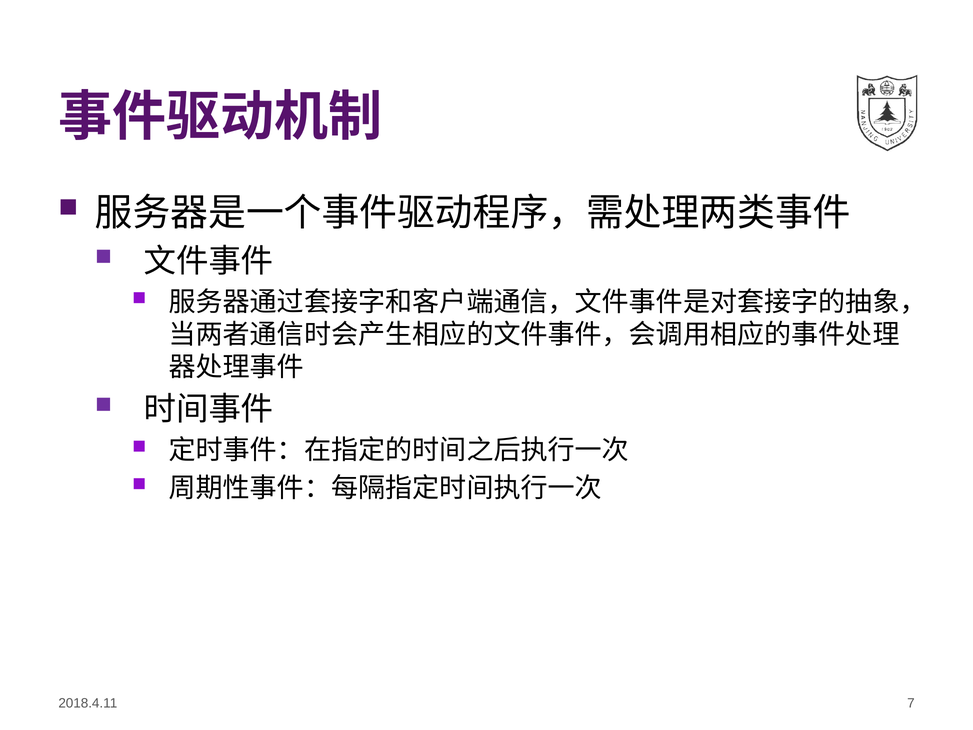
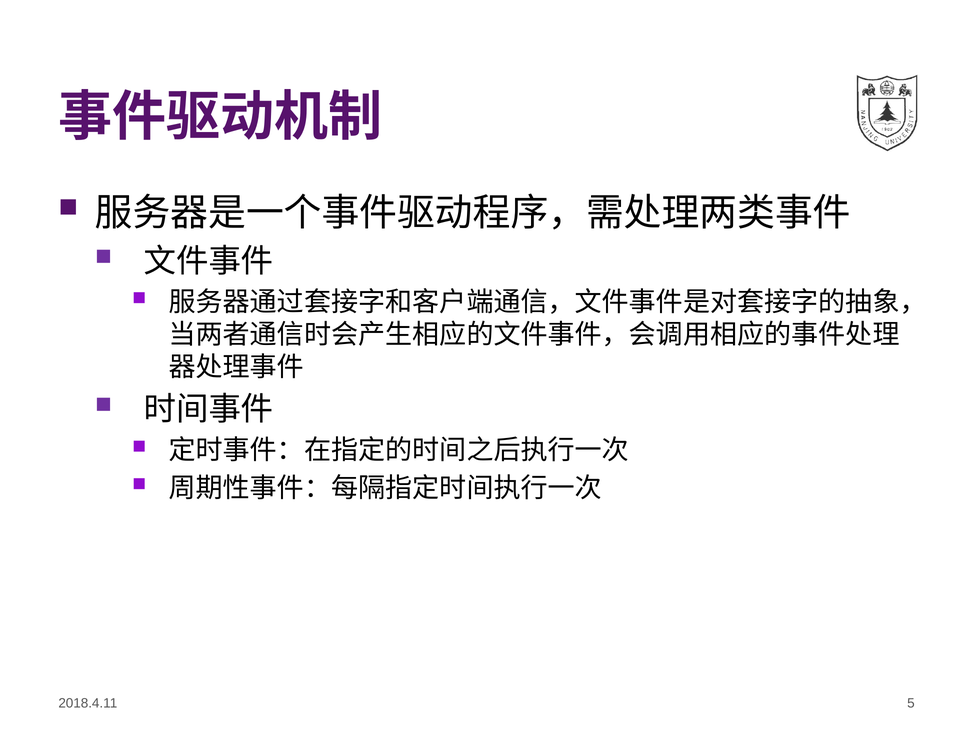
7: 7 -> 5
